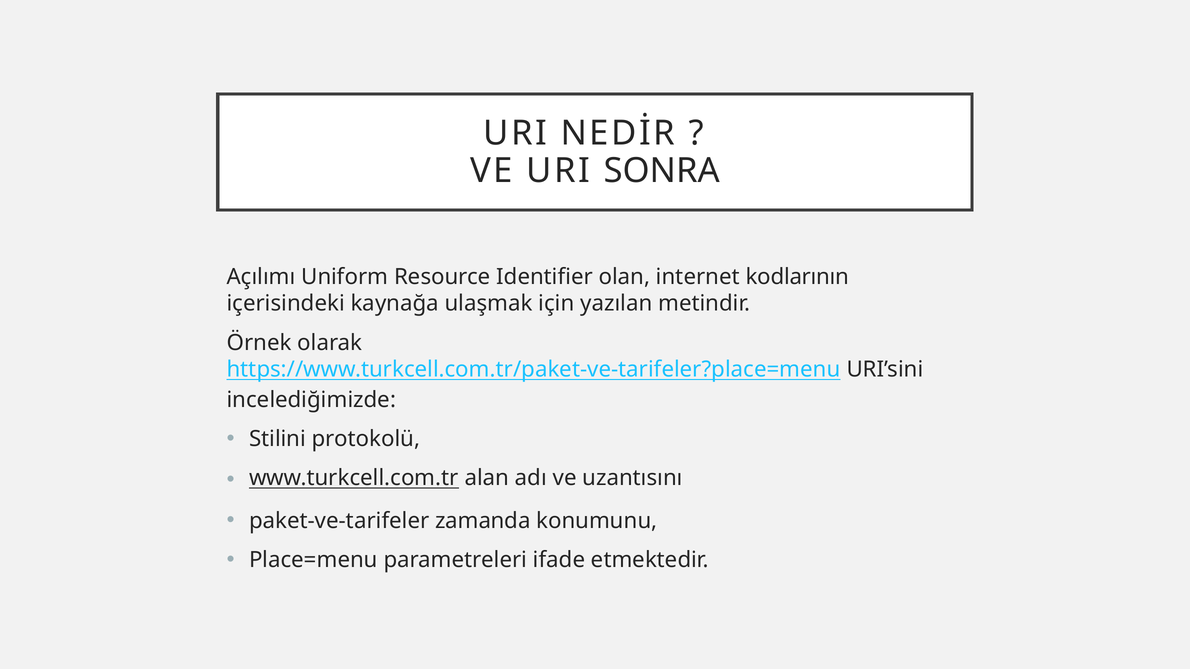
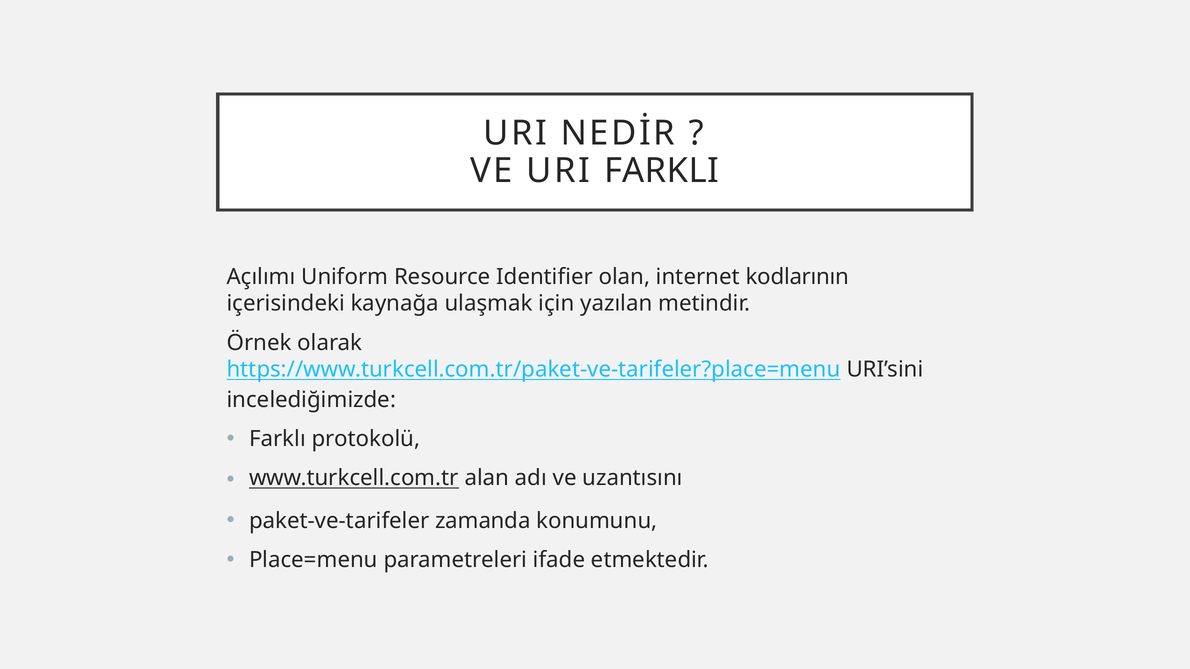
SONRA: SONRA -> FARKLI
Stilini: Stilini -> Farklı
